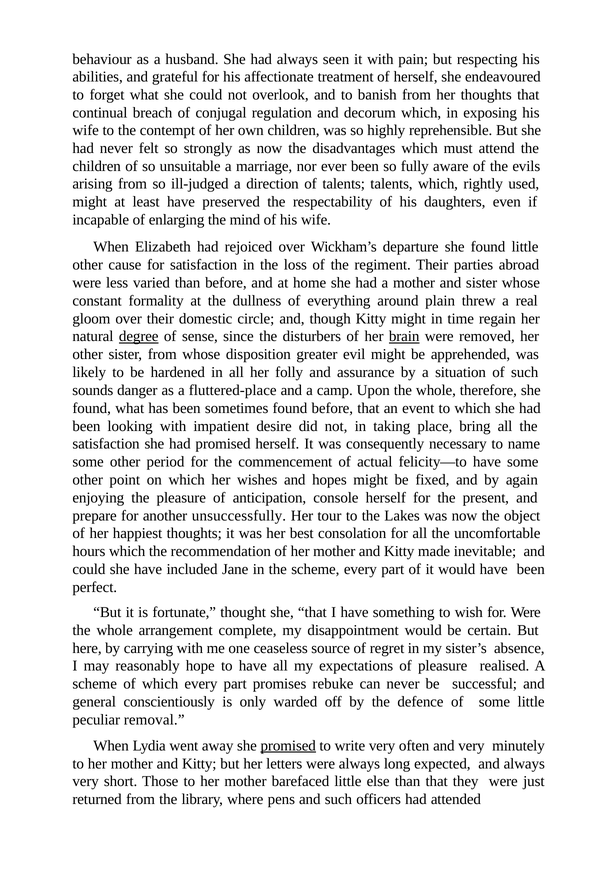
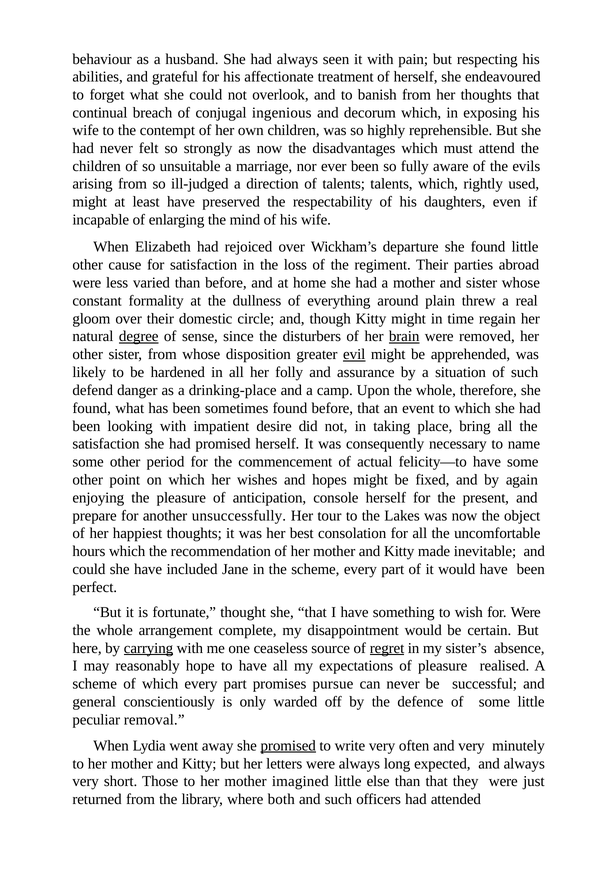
regulation: regulation -> ingenious
evil underline: none -> present
sounds: sounds -> defend
fluttered-place: fluttered-place -> drinking-place
carrying underline: none -> present
regret underline: none -> present
rebuke: rebuke -> pursue
barefaced: barefaced -> imagined
pens: pens -> both
